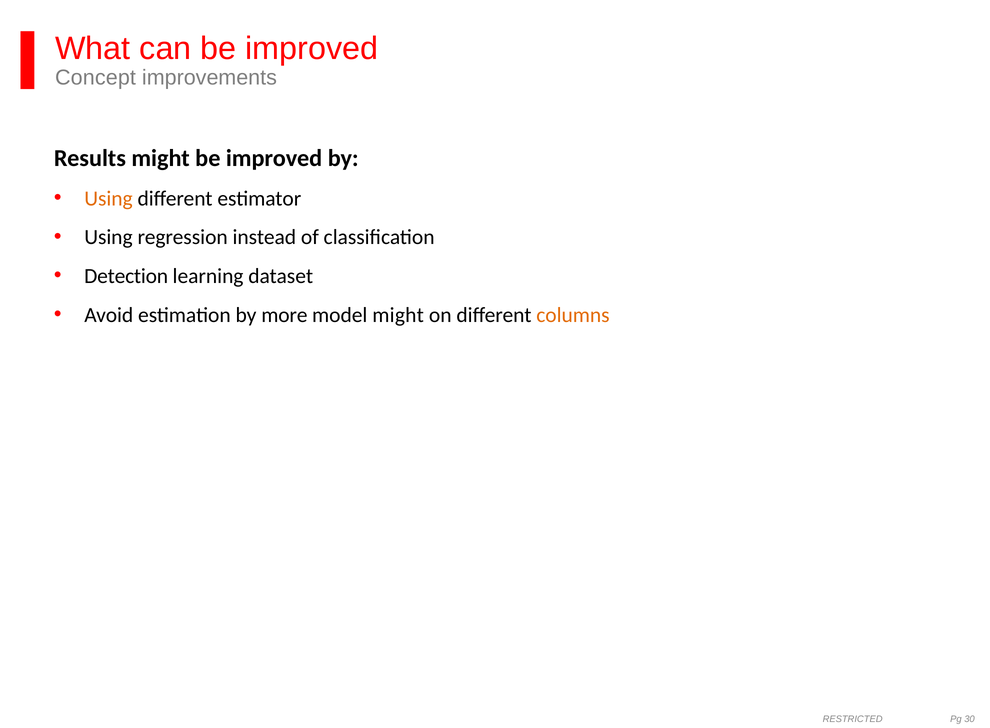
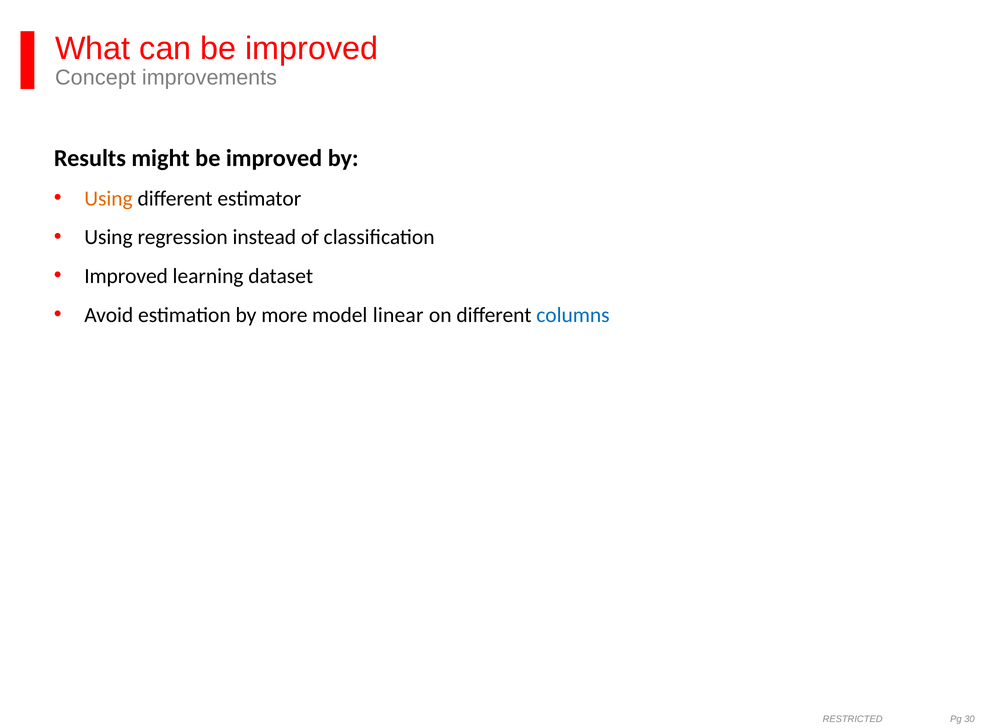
Detection at (126, 276): Detection -> Improved
model might: might -> linear
columns colour: orange -> blue
